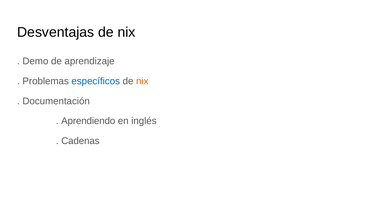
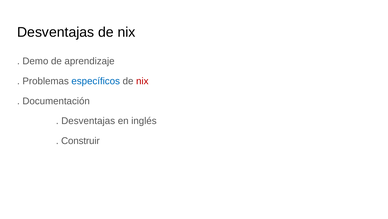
nix at (142, 81) colour: orange -> red
Aprendiendo at (88, 121): Aprendiendo -> Desventajas
Cadenas: Cadenas -> Construir
